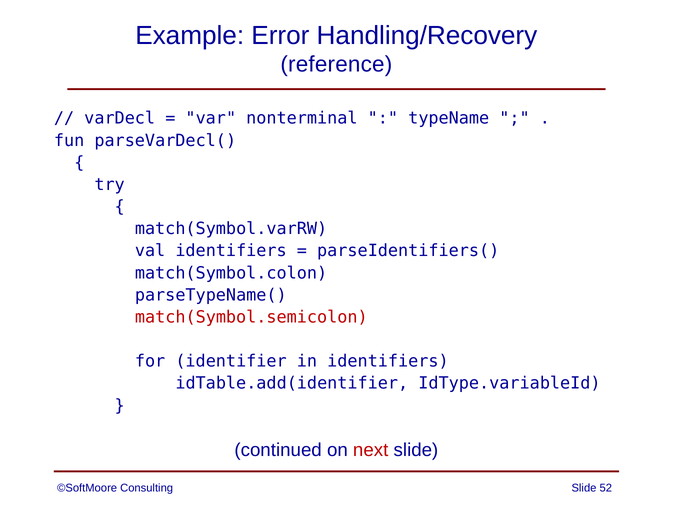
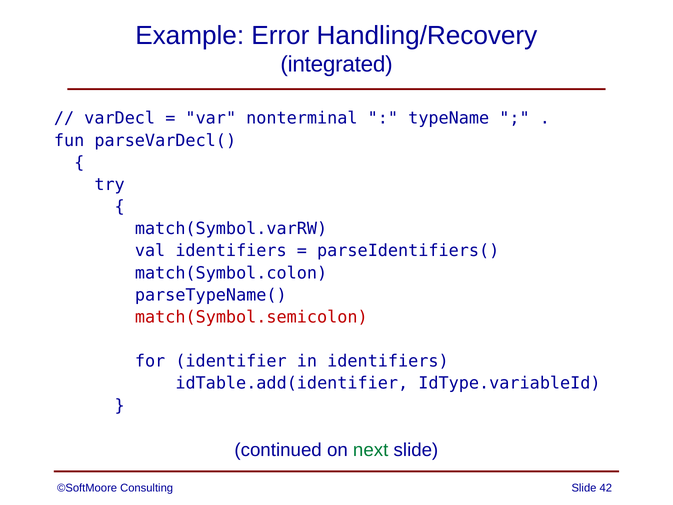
reference: reference -> integrated
next colour: red -> green
52: 52 -> 42
